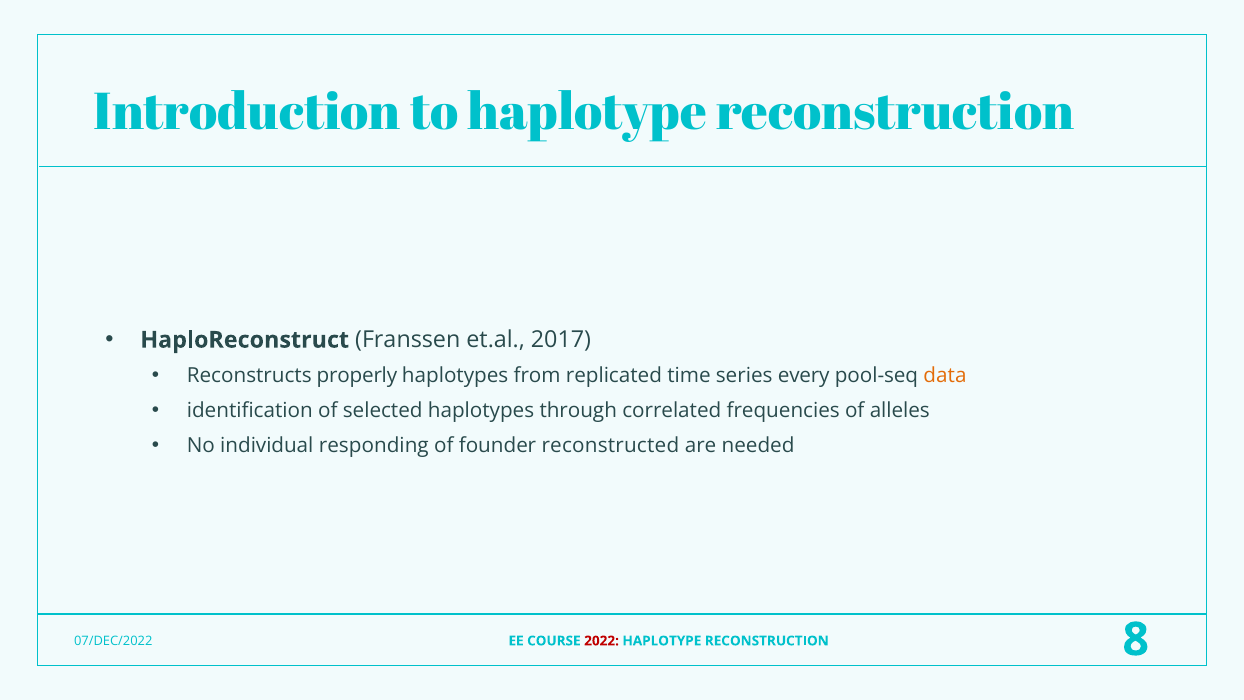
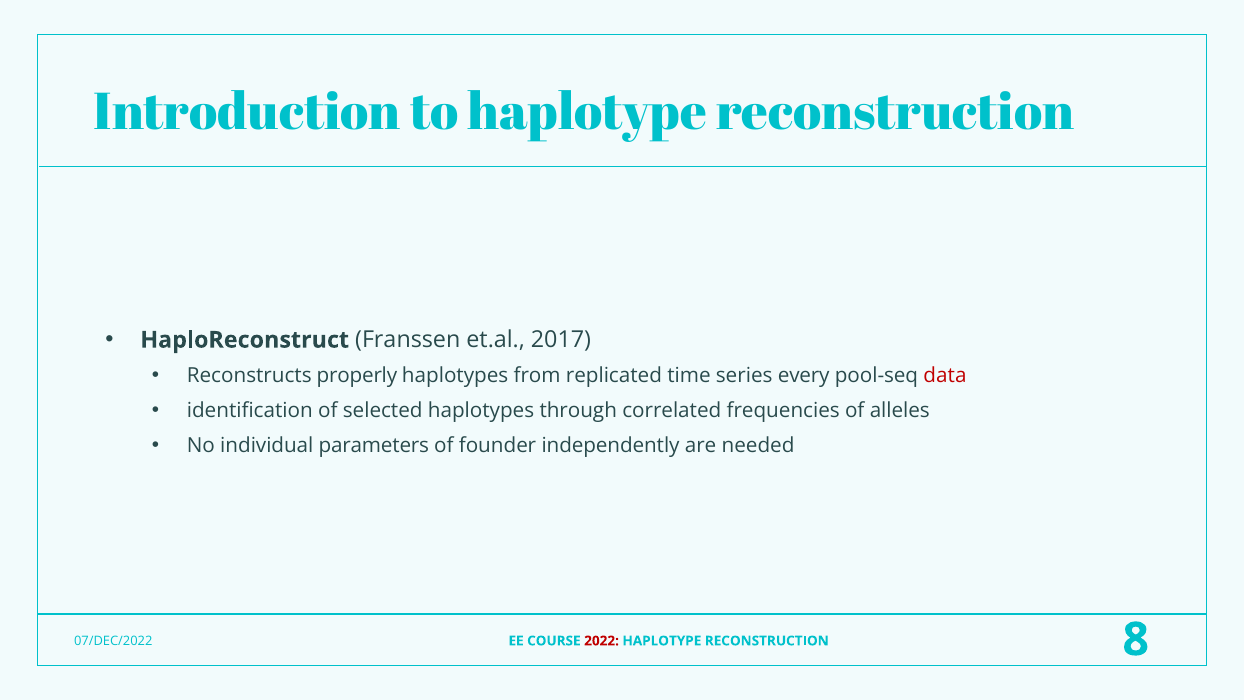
data colour: orange -> red
responding: responding -> parameters
reconstructed: reconstructed -> independently
